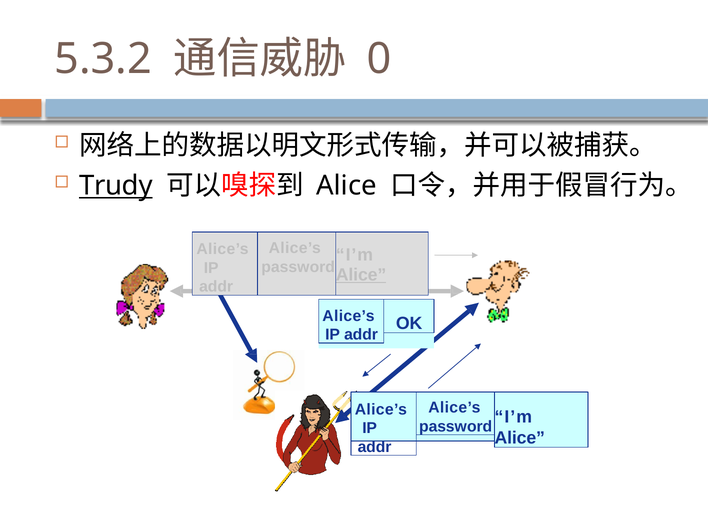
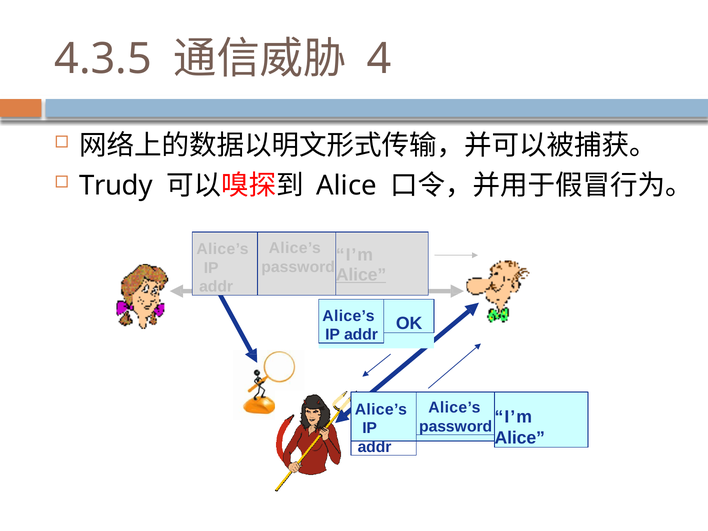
5.3.2: 5.3.2 -> 4.3.5
0: 0 -> 4
Trudy underline: present -> none
